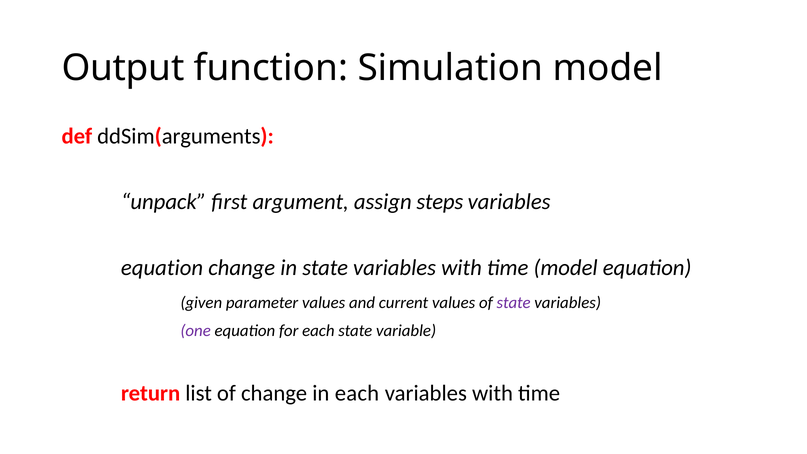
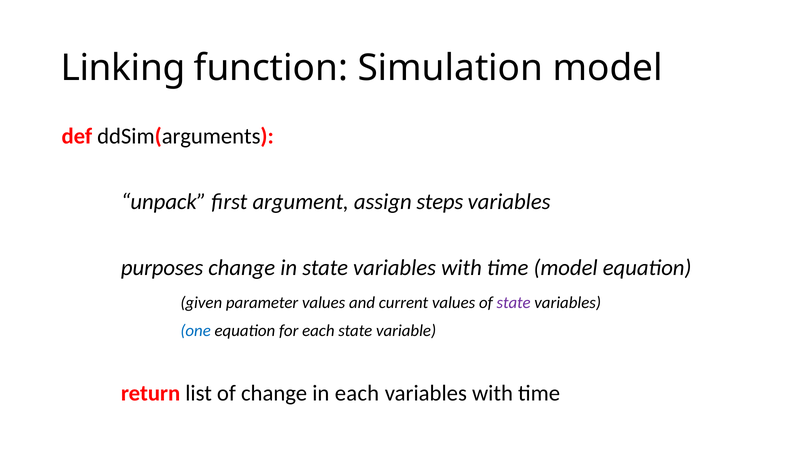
Output: Output -> Linking
equation at (162, 268): equation -> purposes
one colour: purple -> blue
